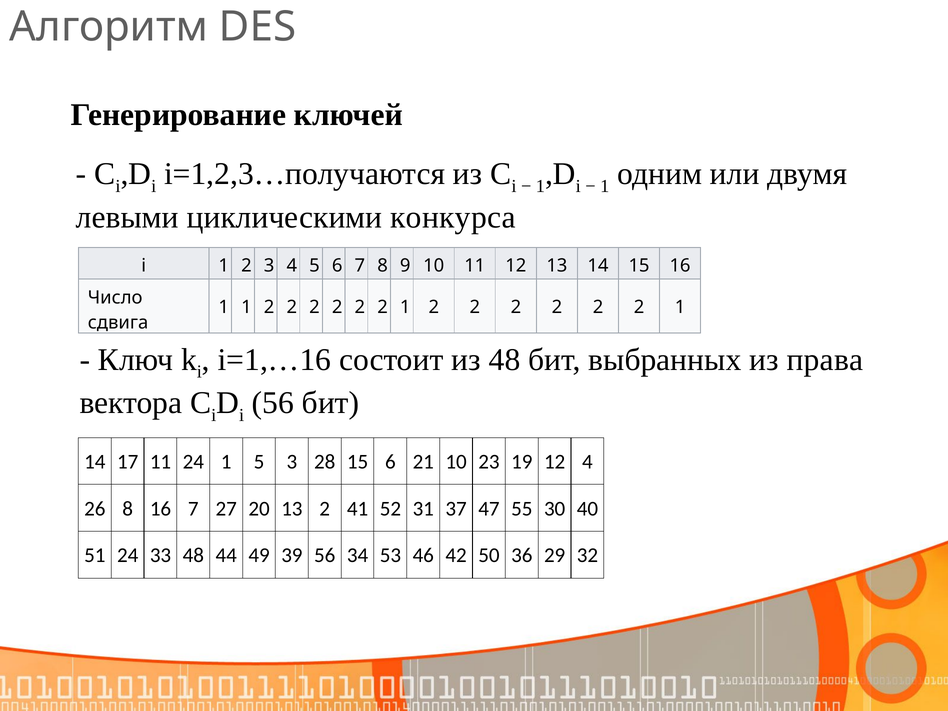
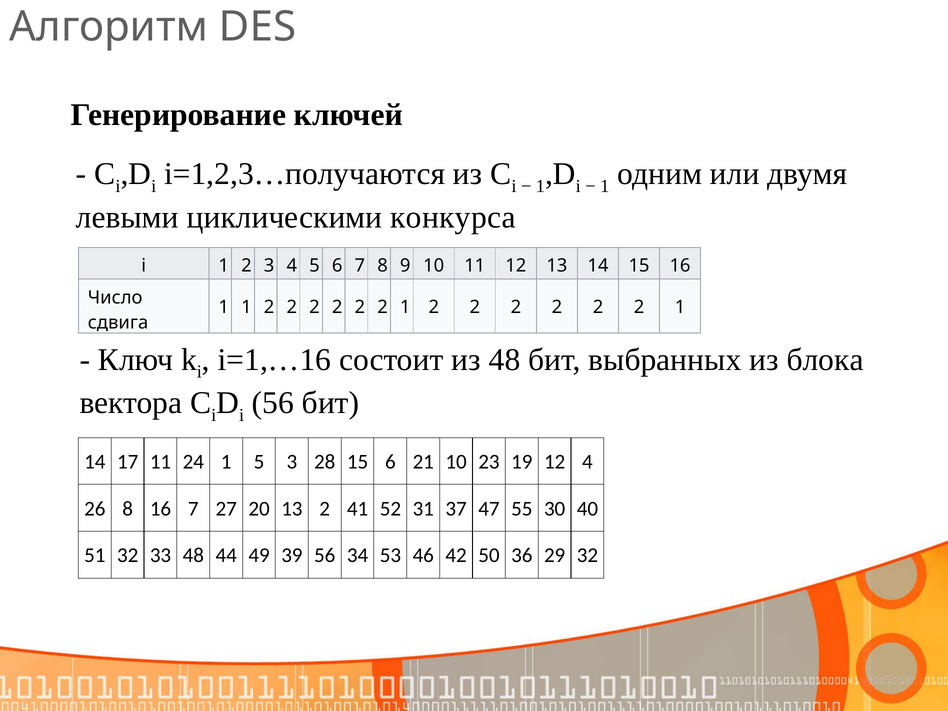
права: права -> блока
51 24: 24 -> 32
